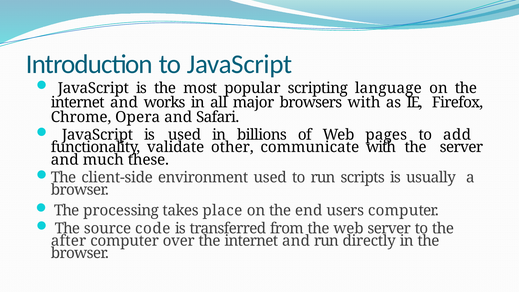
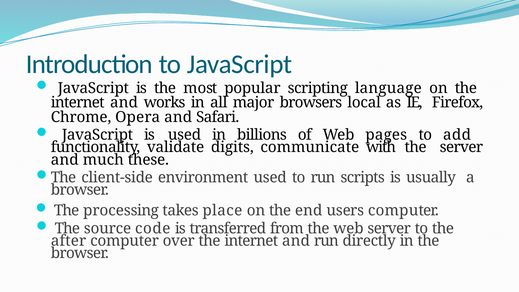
browsers with: with -> local
other: other -> digits
